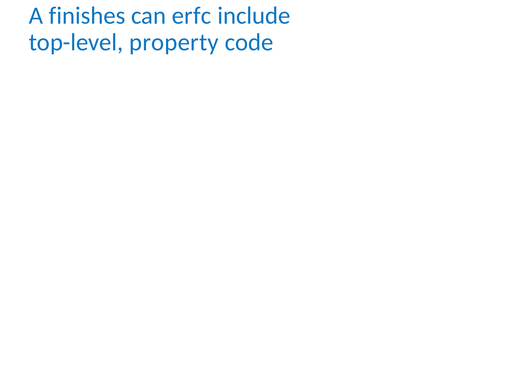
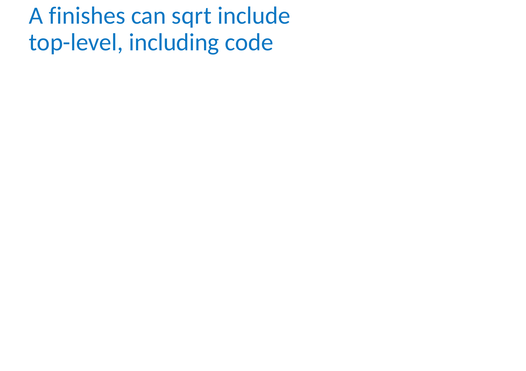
erfc: erfc -> sqrt
property: property -> including
